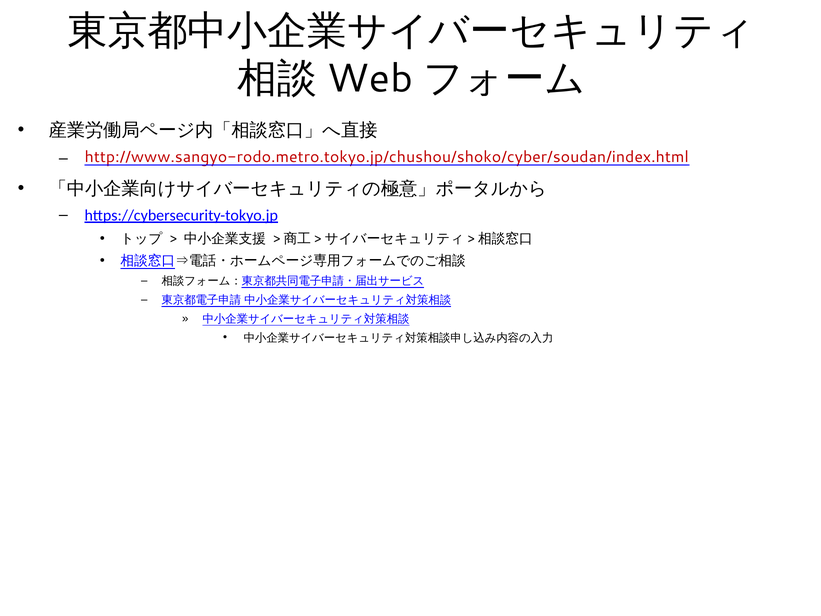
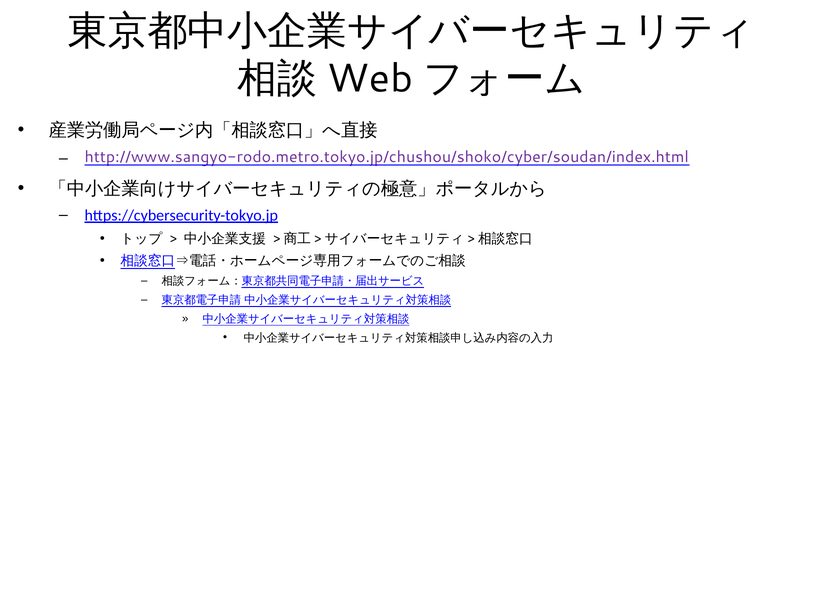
http://www.sangyo-rodo.metro.tokyo.jp/chushou/shoko/cyber/soudan/index.html colour: red -> purple
